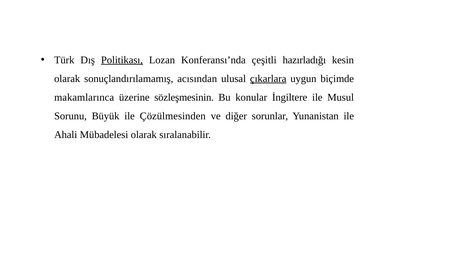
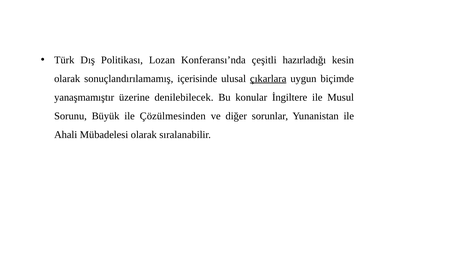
Politikası underline: present -> none
acısından: acısından -> içerisinde
makamlarınca: makamlarınca -> yanaşmamıştır
sözleşmesinin: sözleşmesinin -> denilebilecek
